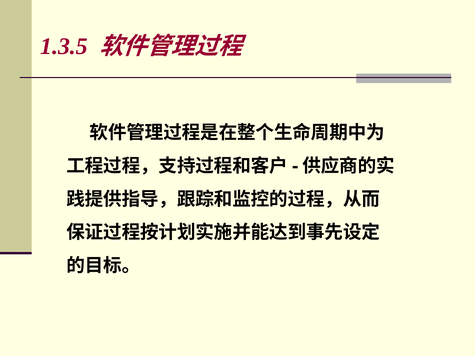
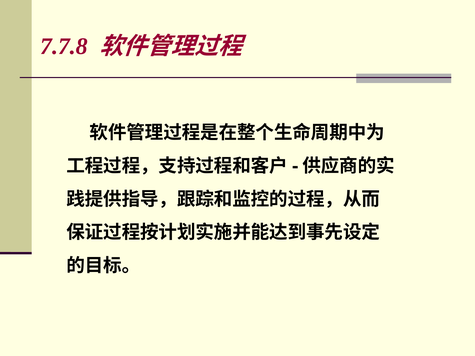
1.3.5: 1.3.5 -> 7.7.8
